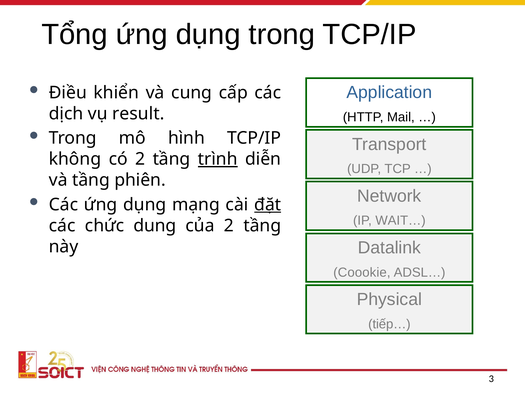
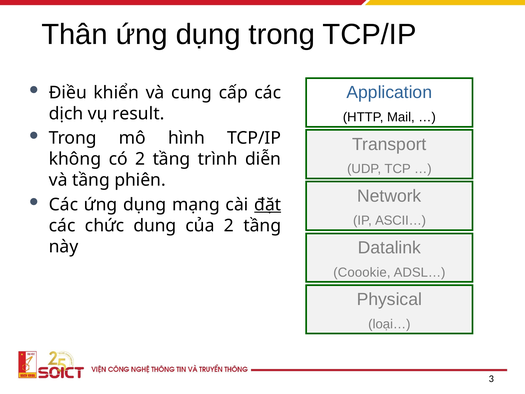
Tổng: Tổng -> Thân
trình underline: present -> none
WAIT…: WAIT… -> ASCII…
tiếp…: tiếp… -> loại…
